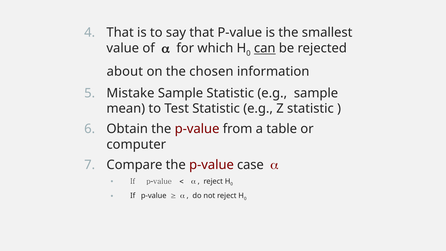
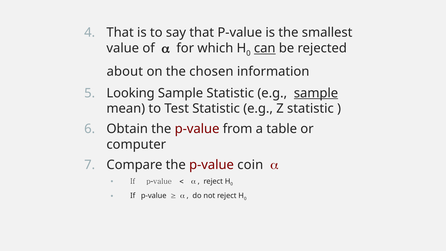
Mistake: Mistake -> Looking
sample at (316, 93) underline: none -> present
case: case -> coin
